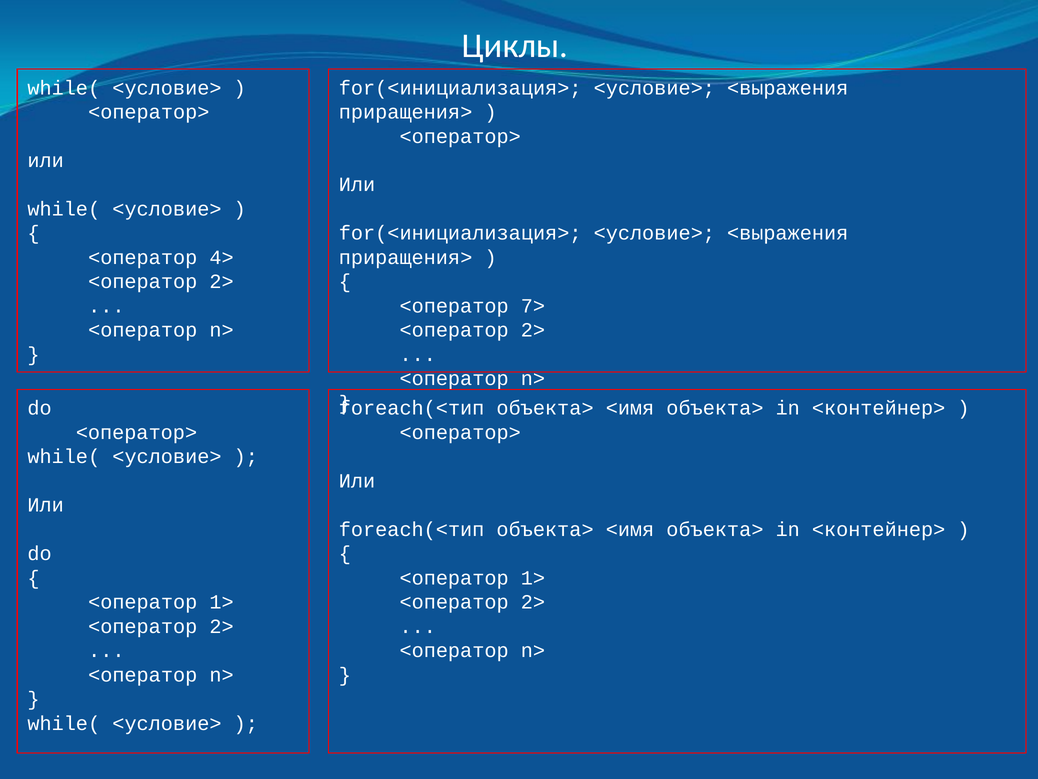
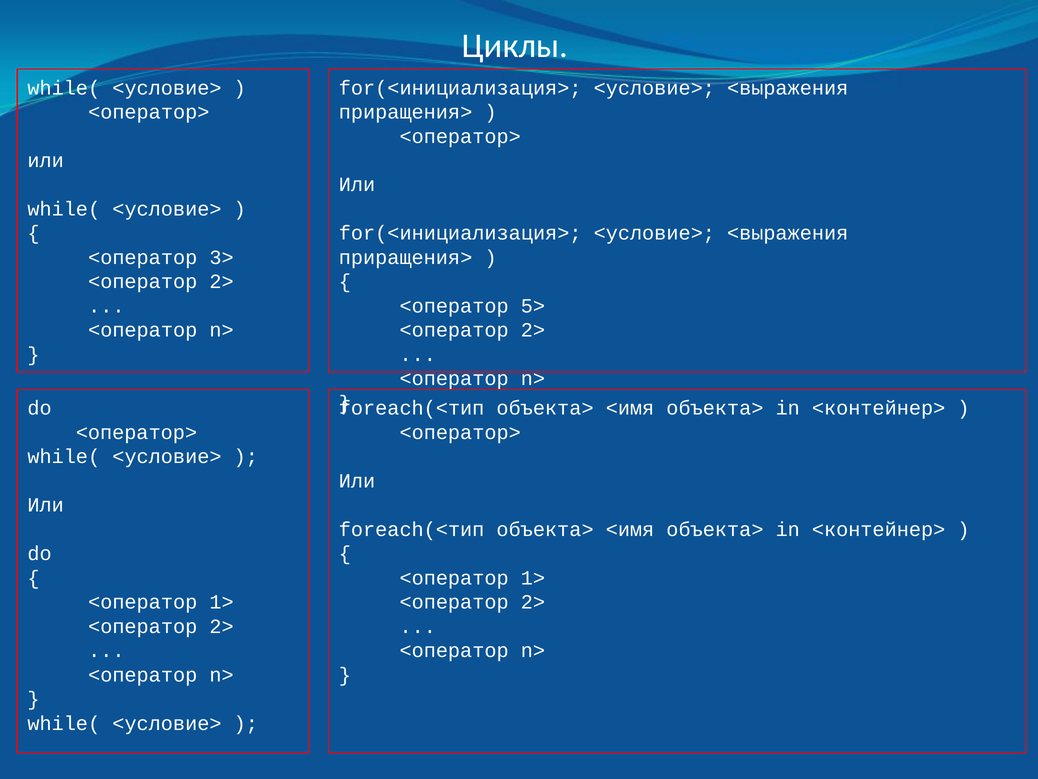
4>: 4> -> 3>
7>: 7> -> 5>
